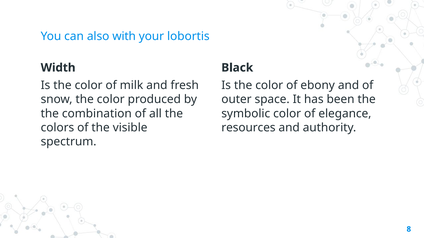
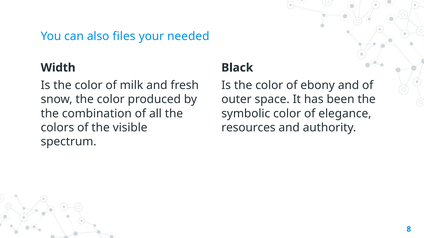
with: with -> files
lobortis: lobortis -> needed
